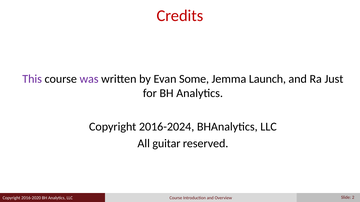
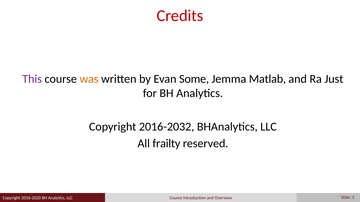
was colour: purple -> orange
Launch: Launch -> Matlab
2016-2024: 2016-2024 -> 2016-2032
guitar: guitar -> frailty
